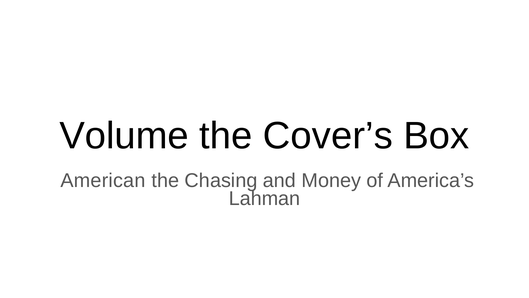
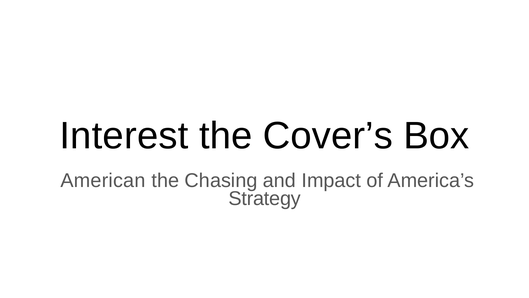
Volume: Volume -> Interest
Money: Money -> Impact
Lahman: Lahman -> Strategy
